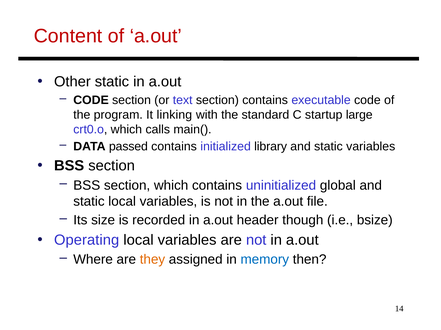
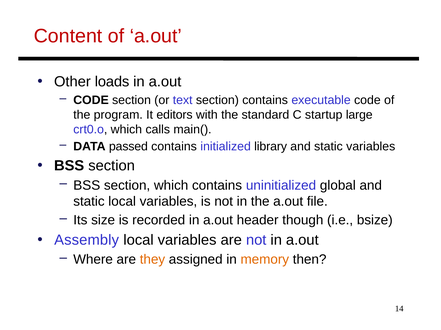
Other static: static -> loads
linking: linking -> editors
Operating: Operating -> Assembly
memory colour: blue -> orange
